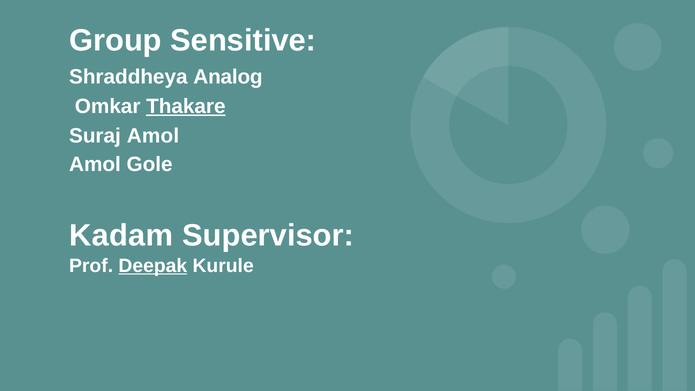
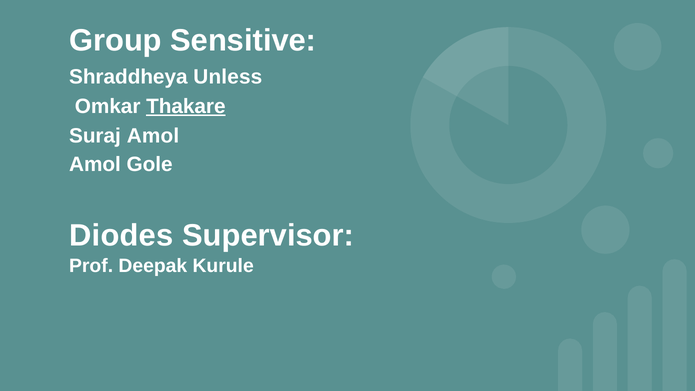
Analog: Analog -> Unless
Kadam: Kadam -> Diodes
Deepak underline: present -> none
